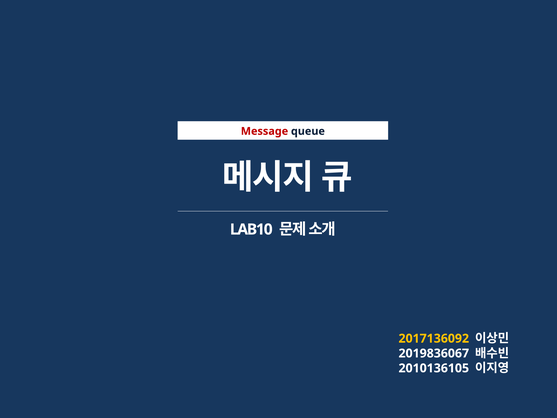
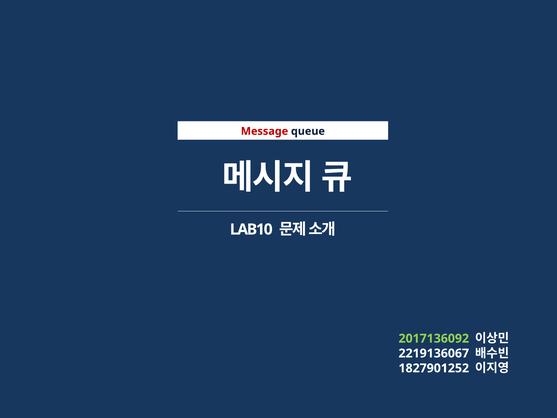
2017136092 colour: yellow -> light green
2019836067: 2019836067 -> 2219136067
2010136105: 2010136105 -> 1827901252
